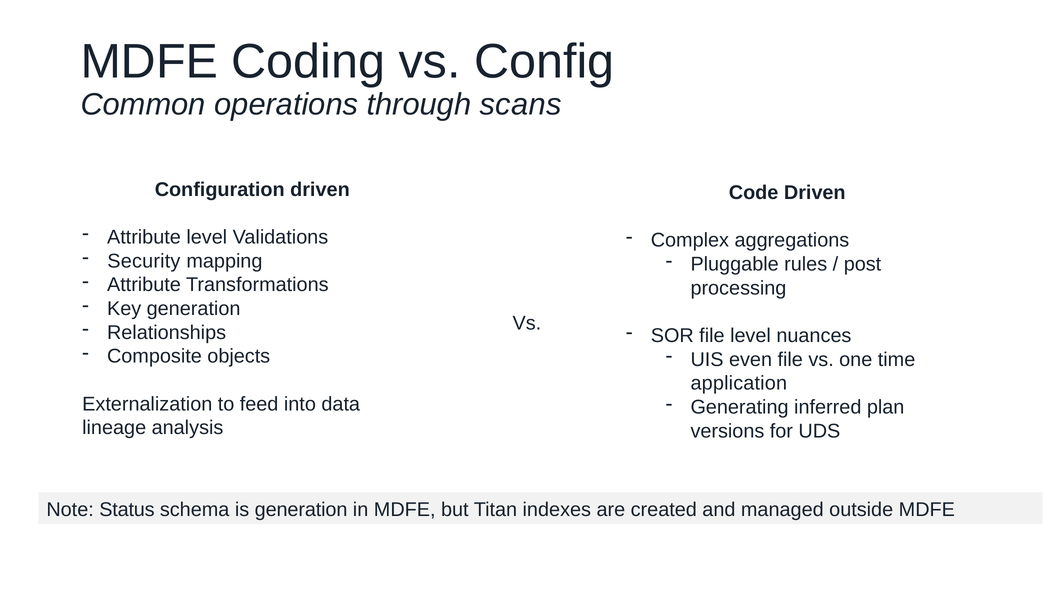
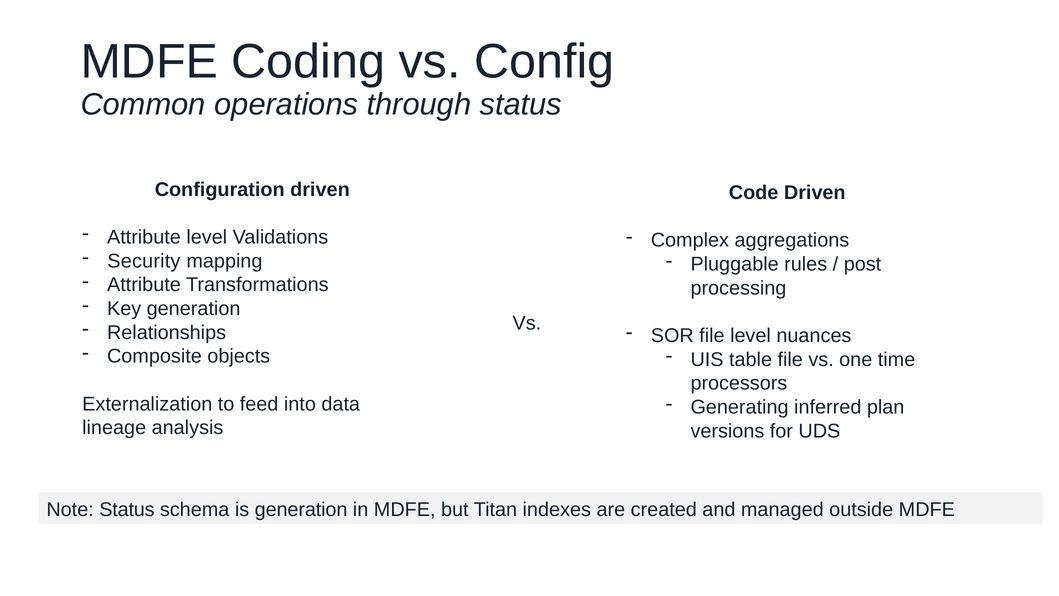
through scans: scans -> status
even: even -> table
application: application -> processors
